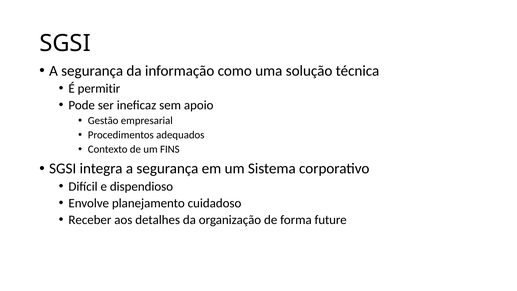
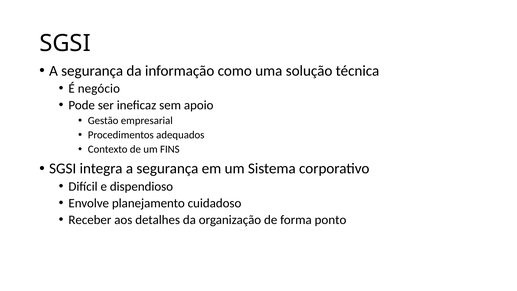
permitir: permitir -> negócio
future: future -> ponto
